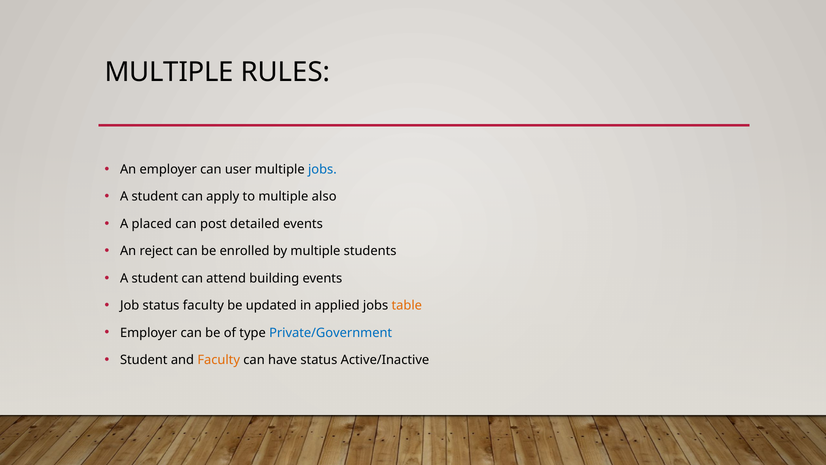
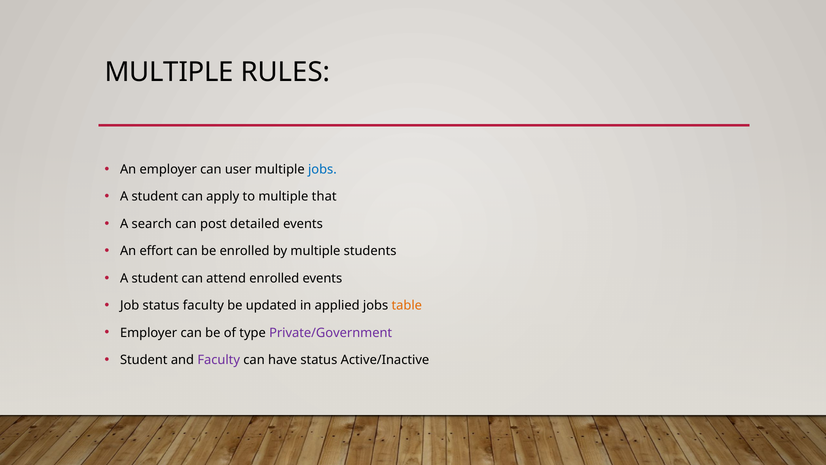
also: also -> that
placed: placed -> search
reject: reject -> effort
attend building: building -> enrolled
Private/Government colour: blue -> purple
Faculty at (219, 360) colour: orange -> purple
